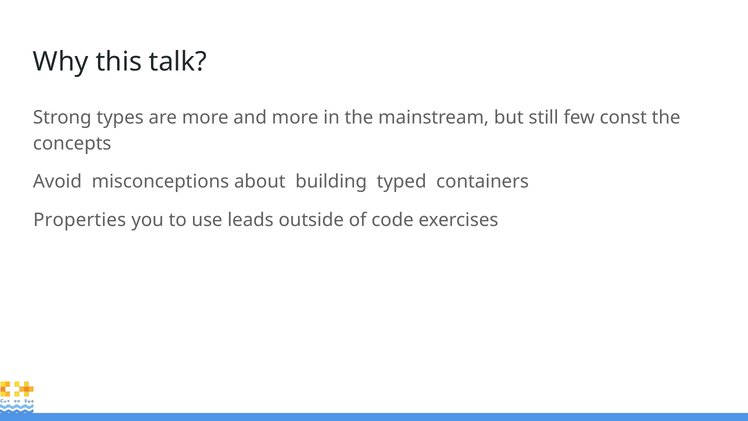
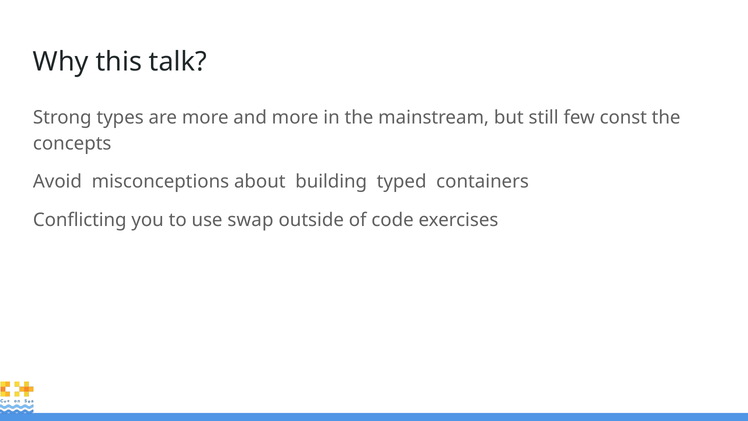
Properties: Properties -> Conflicting
leads: leads -> swap
